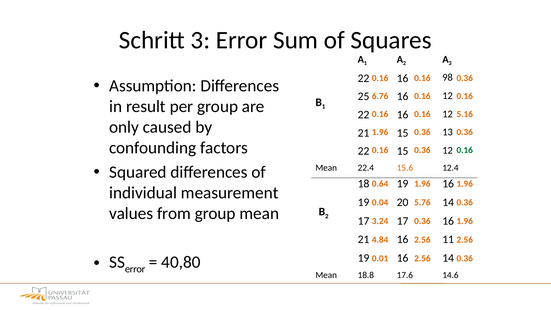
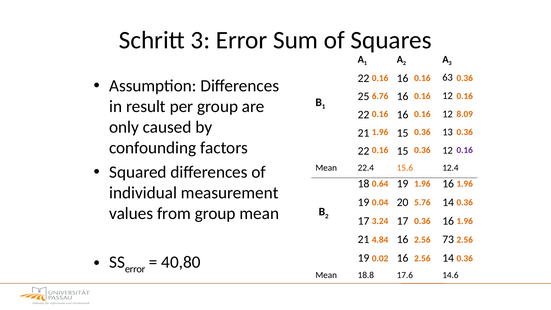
98: 98 -> 63
5.16: 5.16 -> 8.09
0.16 at (465, 150) colour: green -> purple
11: 11 -> 73
0.01: 0.01 -> 0.02
